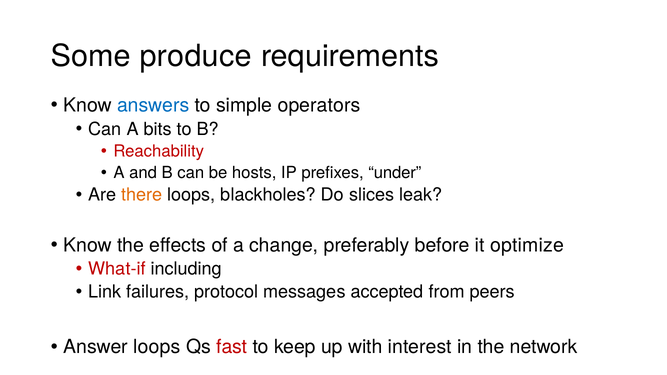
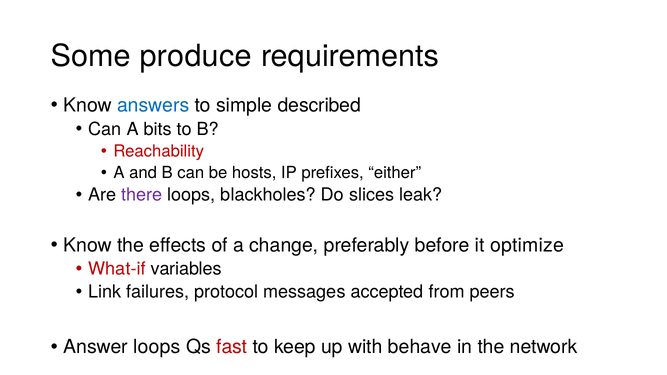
operators: operators -> described
under: under -> either
there colour: orange -> purple
including: including -> variables
interest: interest -> behave
